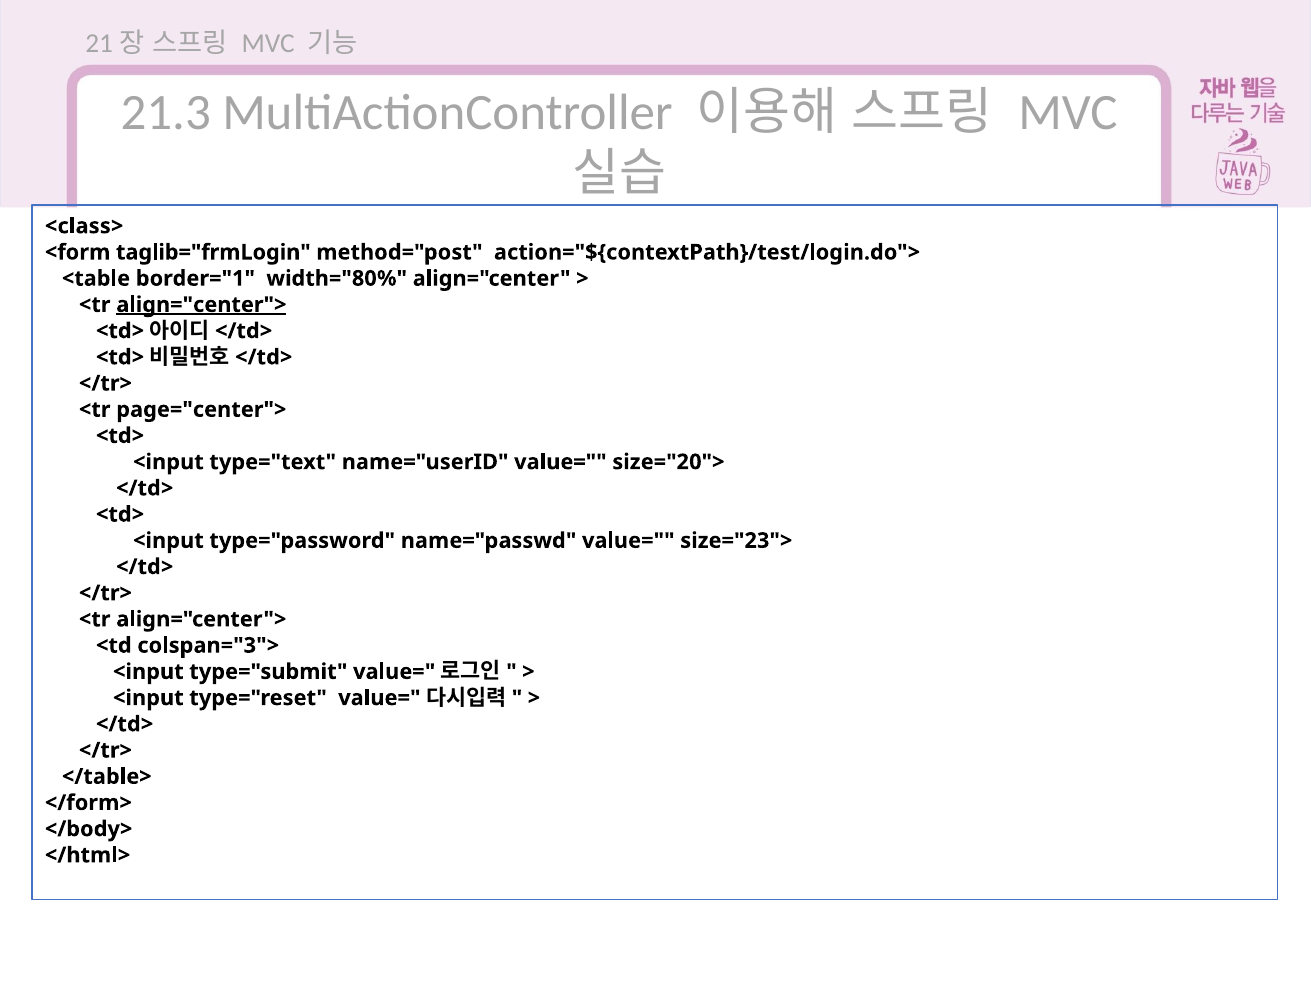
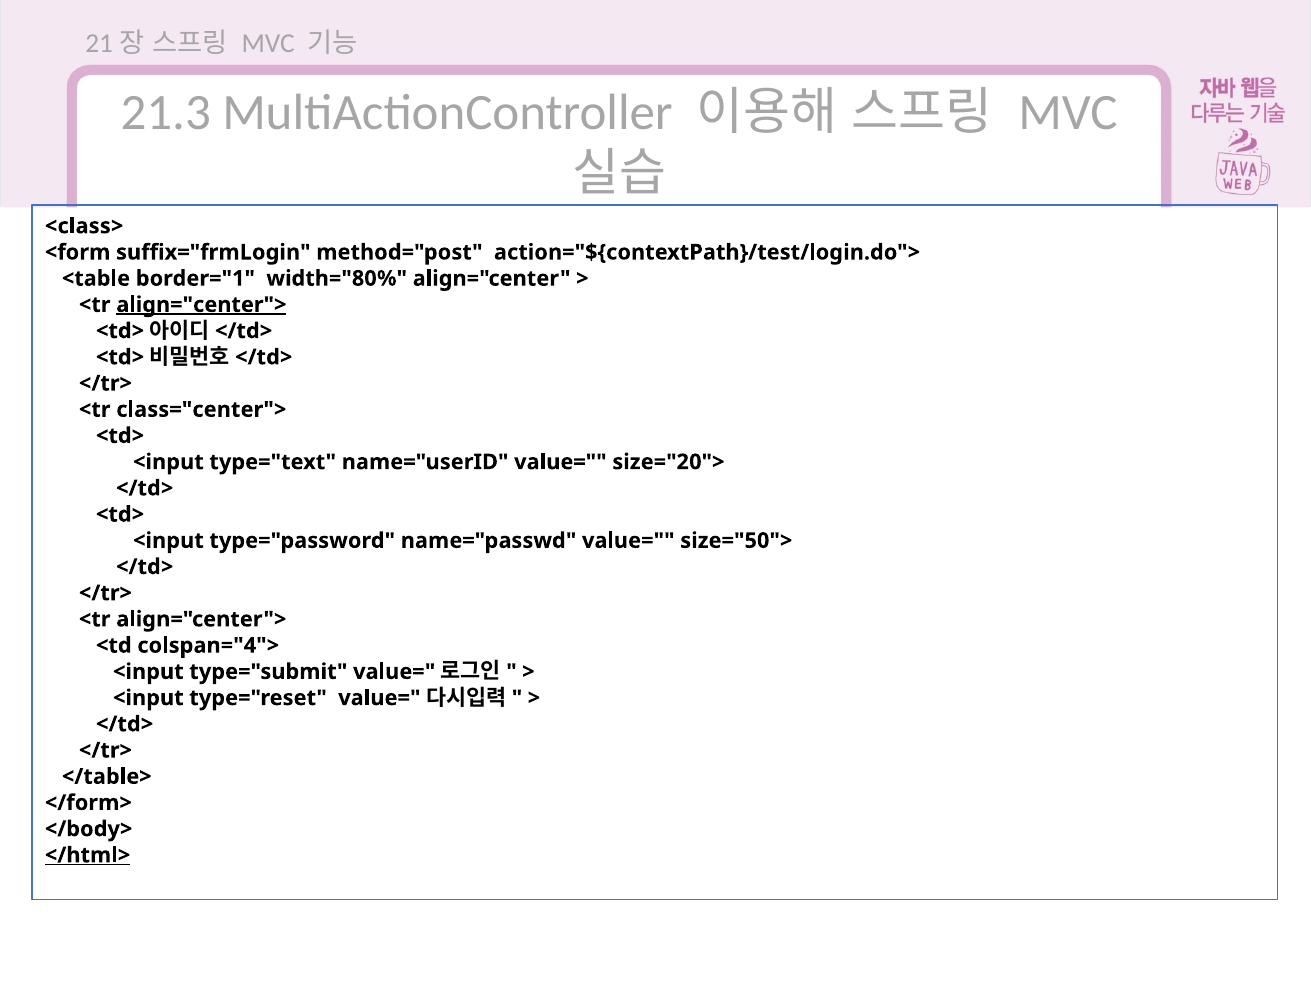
taglib="frmLogin: taglib="frmLogin -> suffix="frmLogin
page="center">: page="center"> -> class="center">
size="23">: size="23"> -> size="50">
colspan="3">: colspan="3"> -> colspan="4">
</html> underline: none -> present
